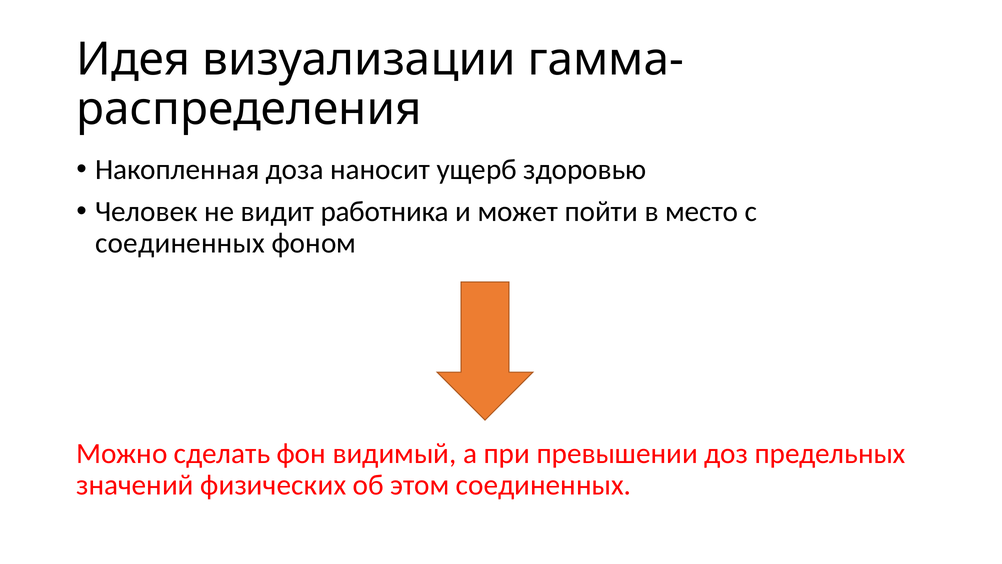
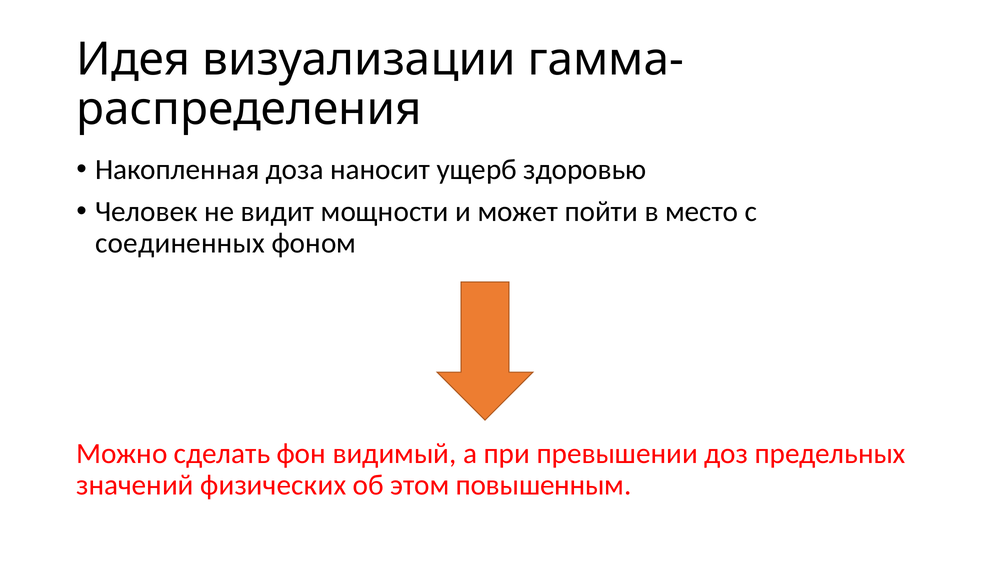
работника: работника -> мощности
этом соединенных: соединенных -> повышенным
